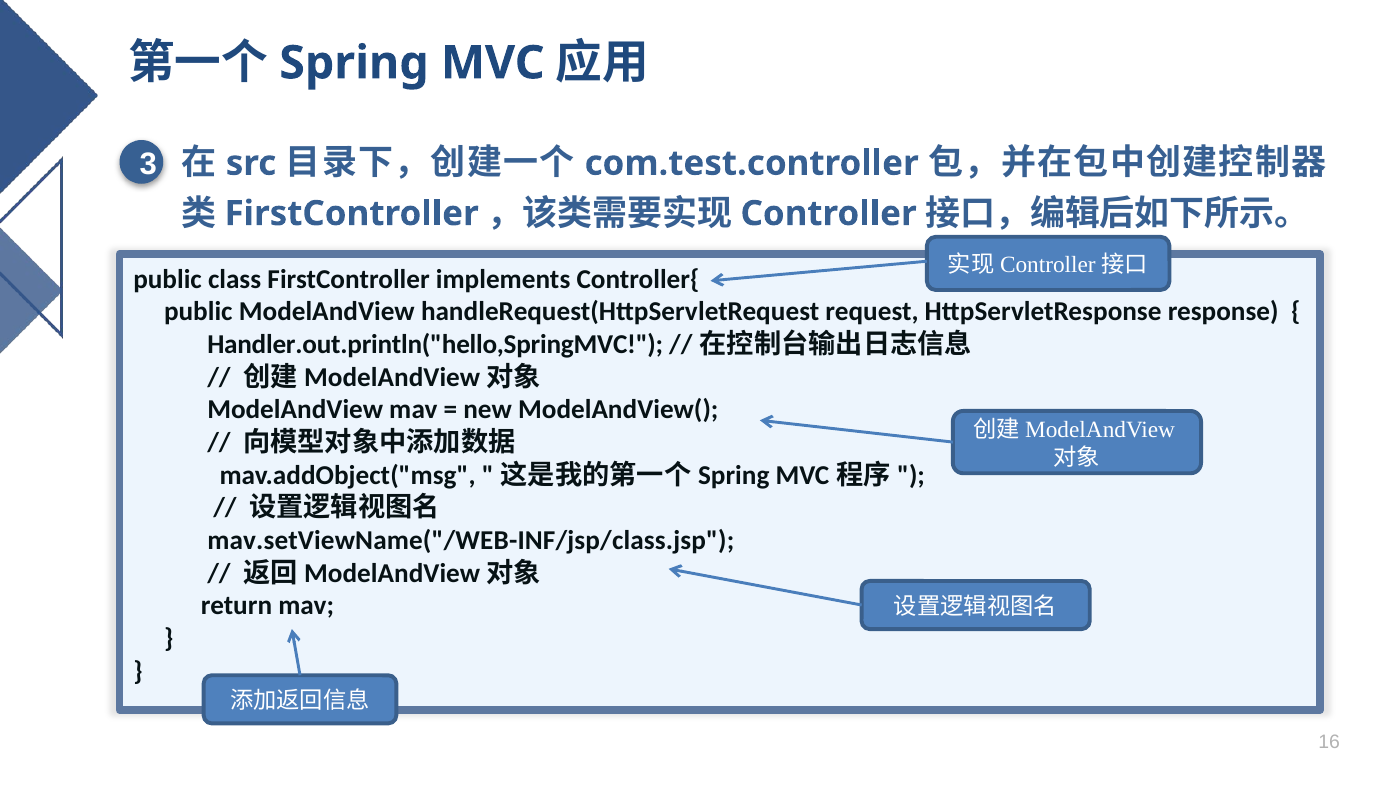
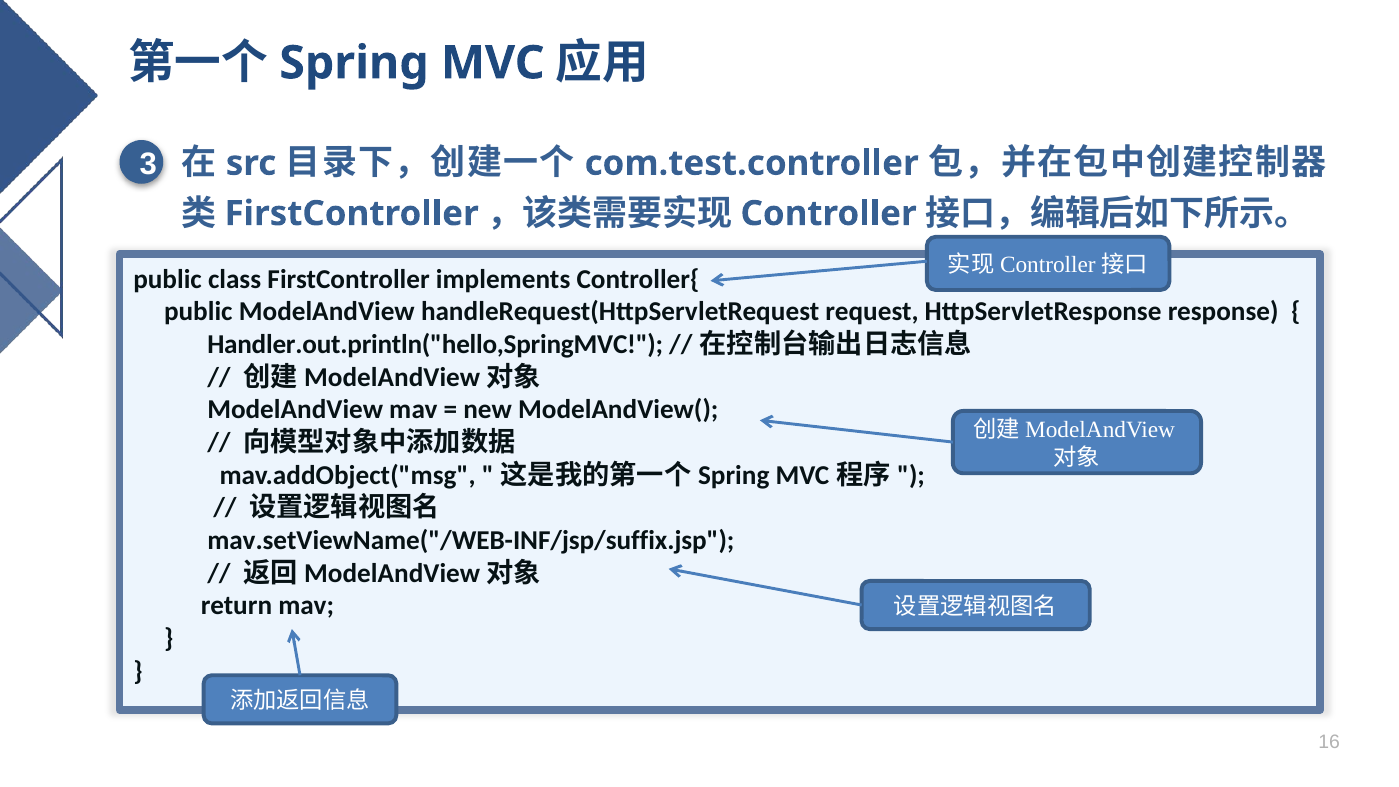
mav.setViewName("/WEB-INF/jsp/class.jsp: mav.setViewName("/WEB-INF/jsp/class.jsp -> mav.setViewName("/WEB-INF/jsp/suffix.jsp
